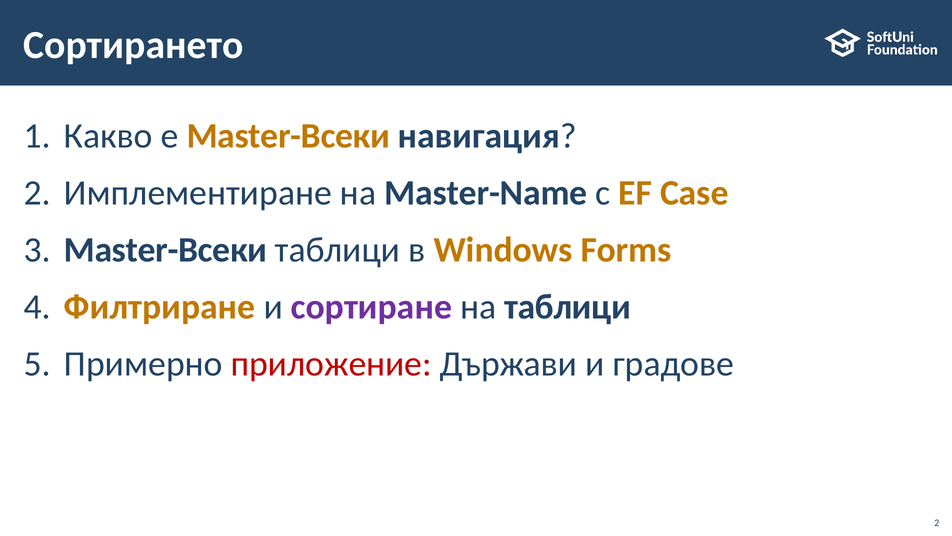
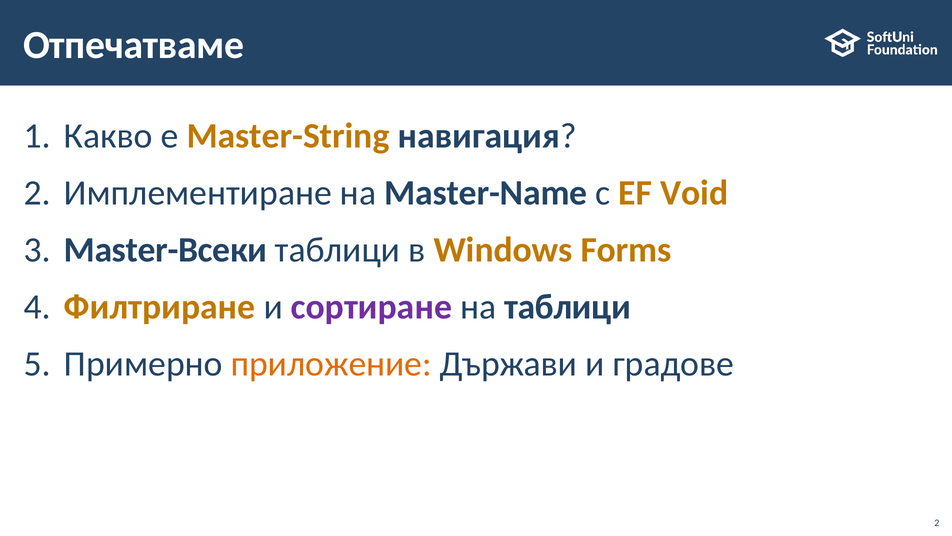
Сортирането: Сортирането -> Отпечатваме
е Master-Всеки: Master-Всеки -> Master-String
Case: Case -> Void
приложение colour: red -> orange
